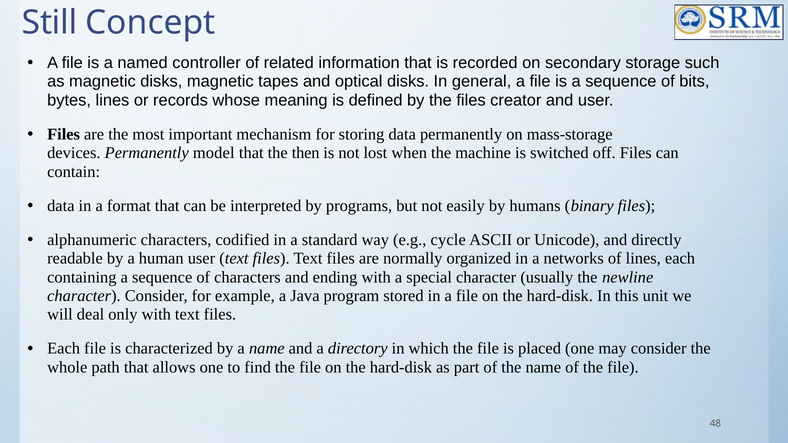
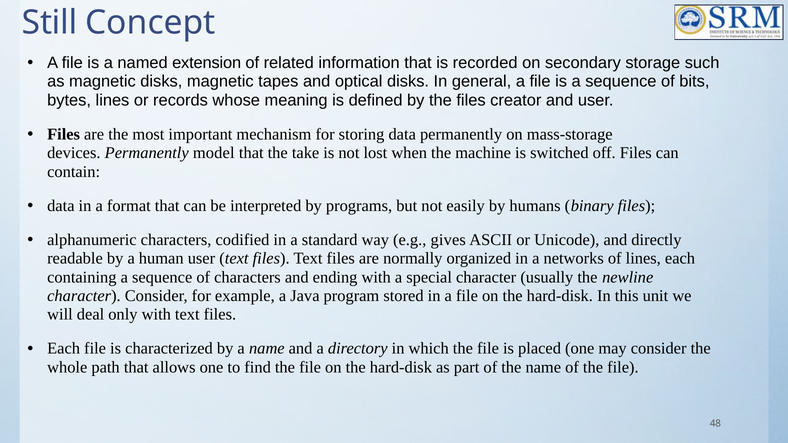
controller: controller -> extension
then: then -> take
cycle: cycle -> gives
